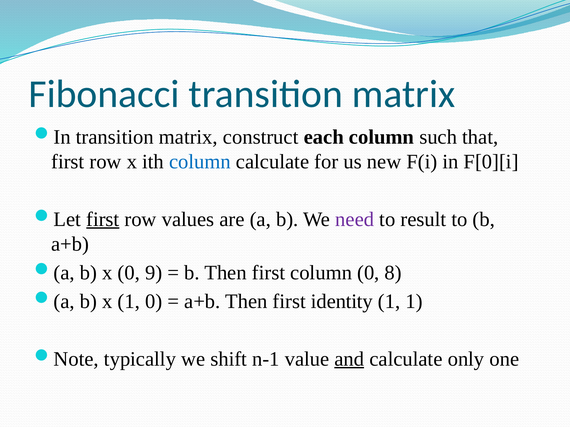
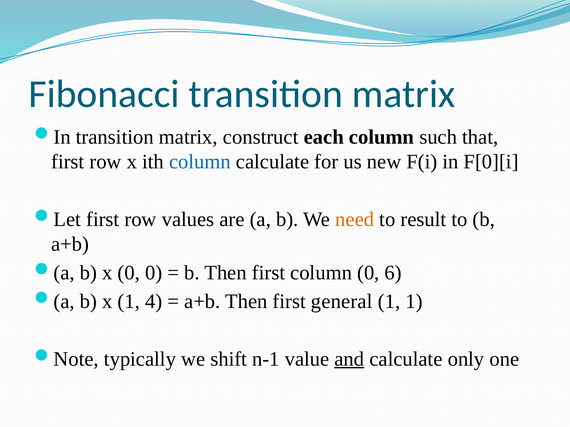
first at (103, 220) underline: present -> none
need colour: purple -> orange
0 9: 9 -> 0
8: 8 -> 6
1 0: 0 -> 4
identity: identity -> general
